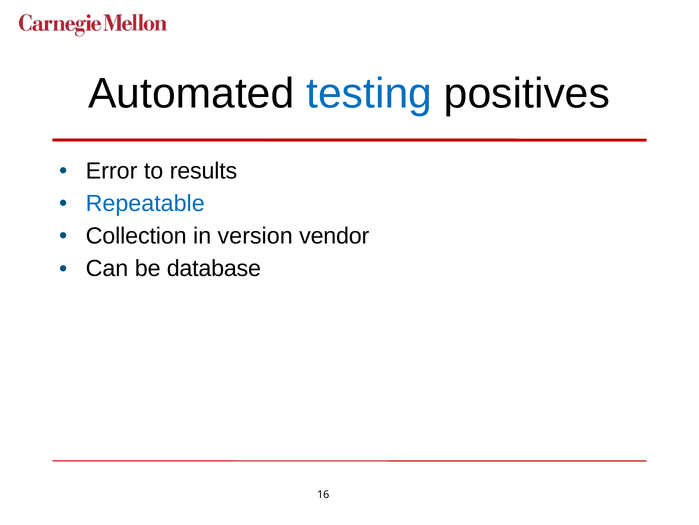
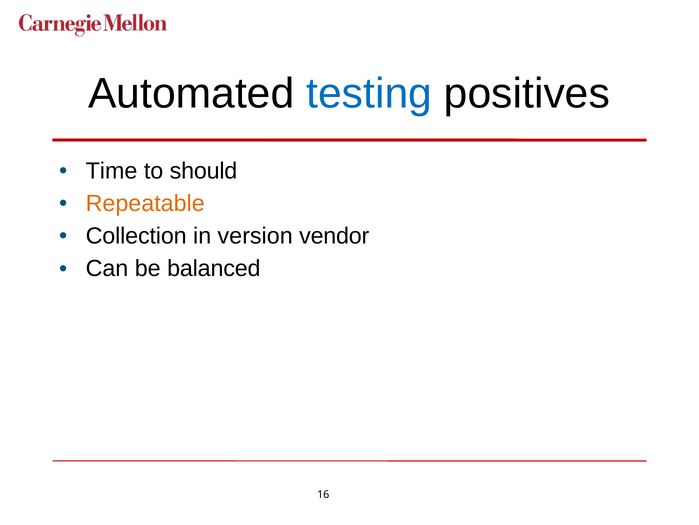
Error: Error -> Time
results: results -> should
Repeatable colour: blue -> orange
database: database -> balanced
